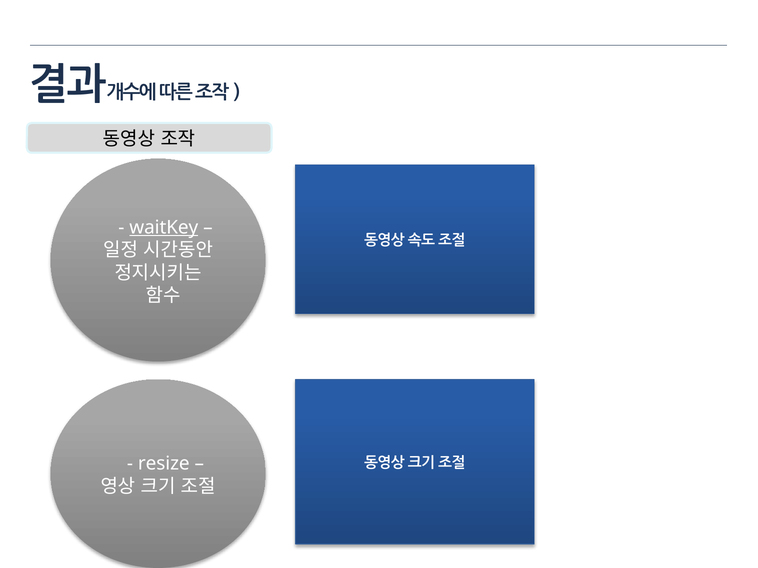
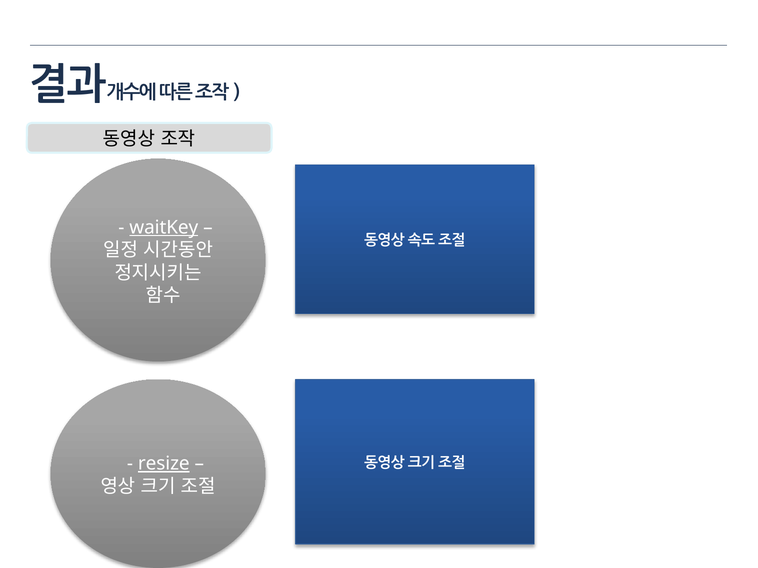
resize underline: none -> present
